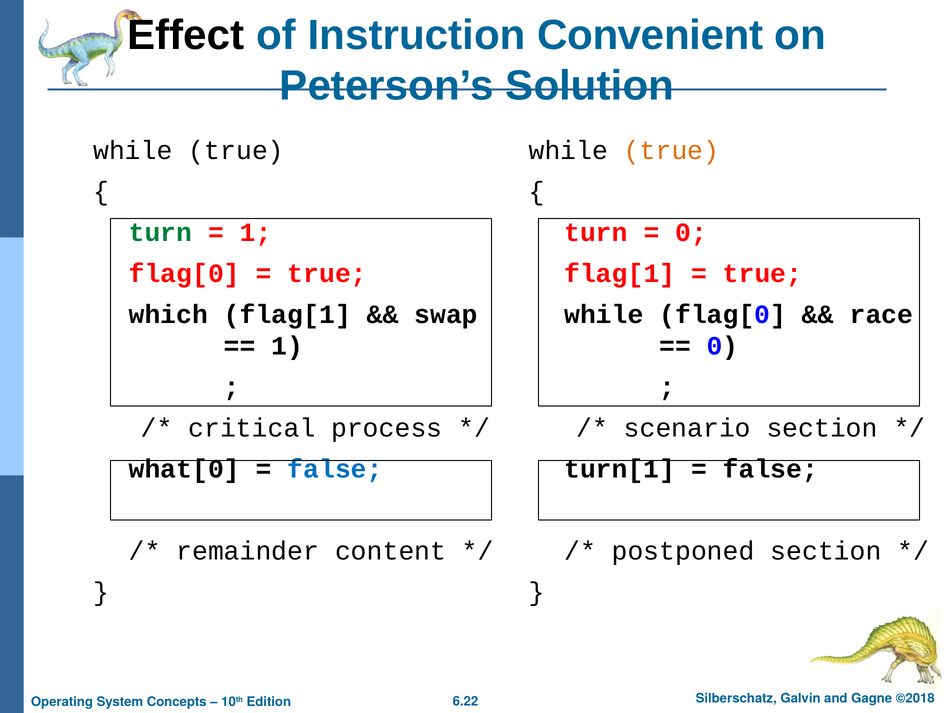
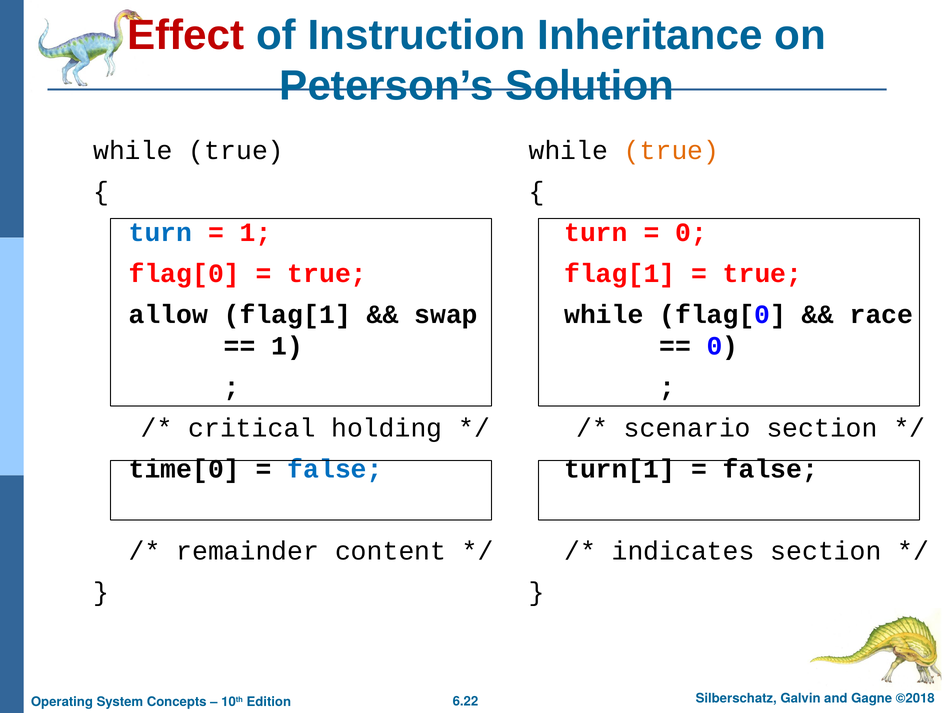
Effect colour: black -> red
Convenient: Convenient -> Inheritance
turn at (160, 232) colour: green -> blue
which: which -> allow
process: process -> holding
what[0: what[0 -> time[0
postponed: postponed -> indicates
